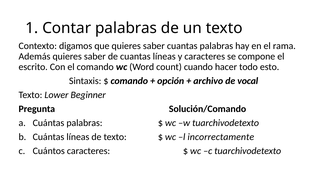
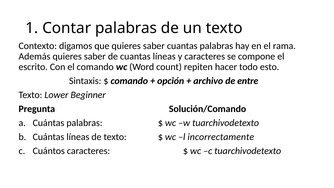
cuando: cuando -> repiten
vocal: vocal -> entre
